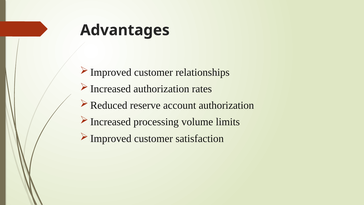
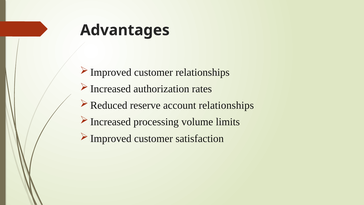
account authorization: authorization -> relationships
